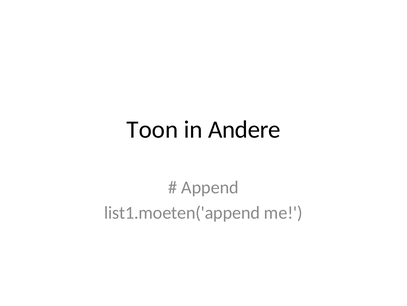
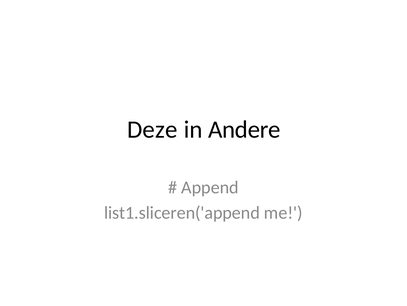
Toon: Toon -> Deze
list1.moeten('append: list1.moeten('append -> list1.sliceren('append
